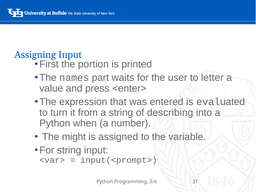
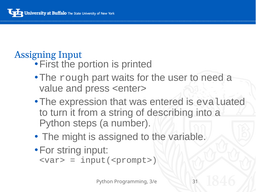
names: names -> rough
letter: letter -> need
when: when -> steps
